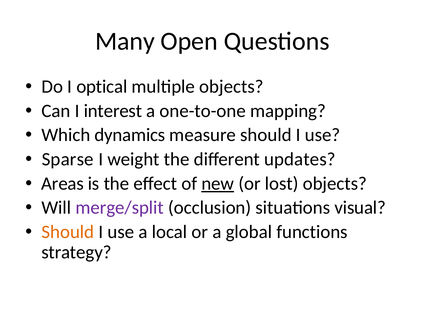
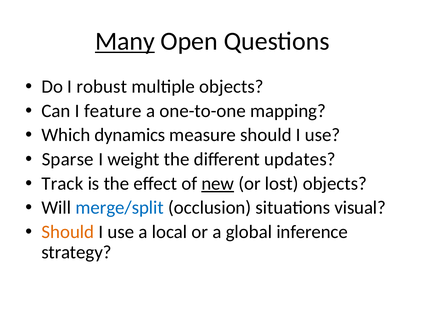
Many underline: none -> present
optical: optical -> robust
interest: interest -> feature
Areas: Areas -> Track
merge/split colour: purple -> blue
functions: functions -> inference
